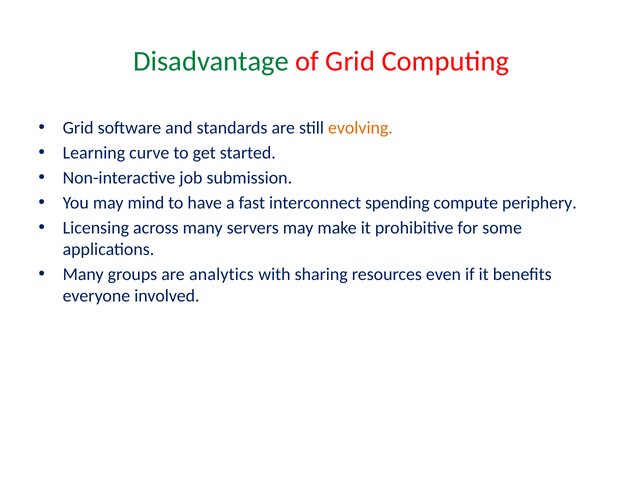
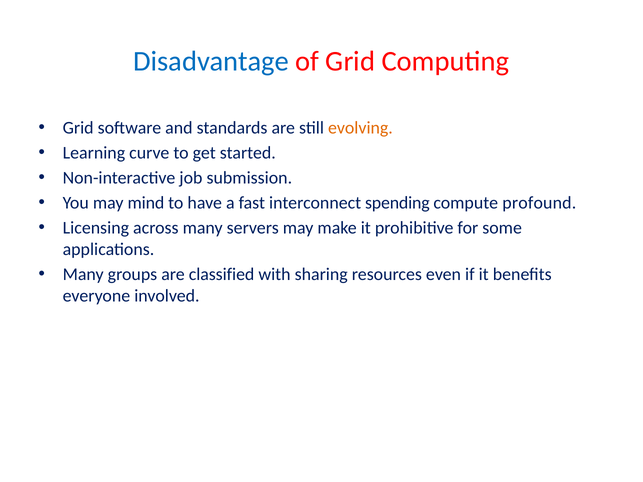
Disadvantage colour: green -> blue
periphery: periphery -> profound
analytics: analytics -> classified
